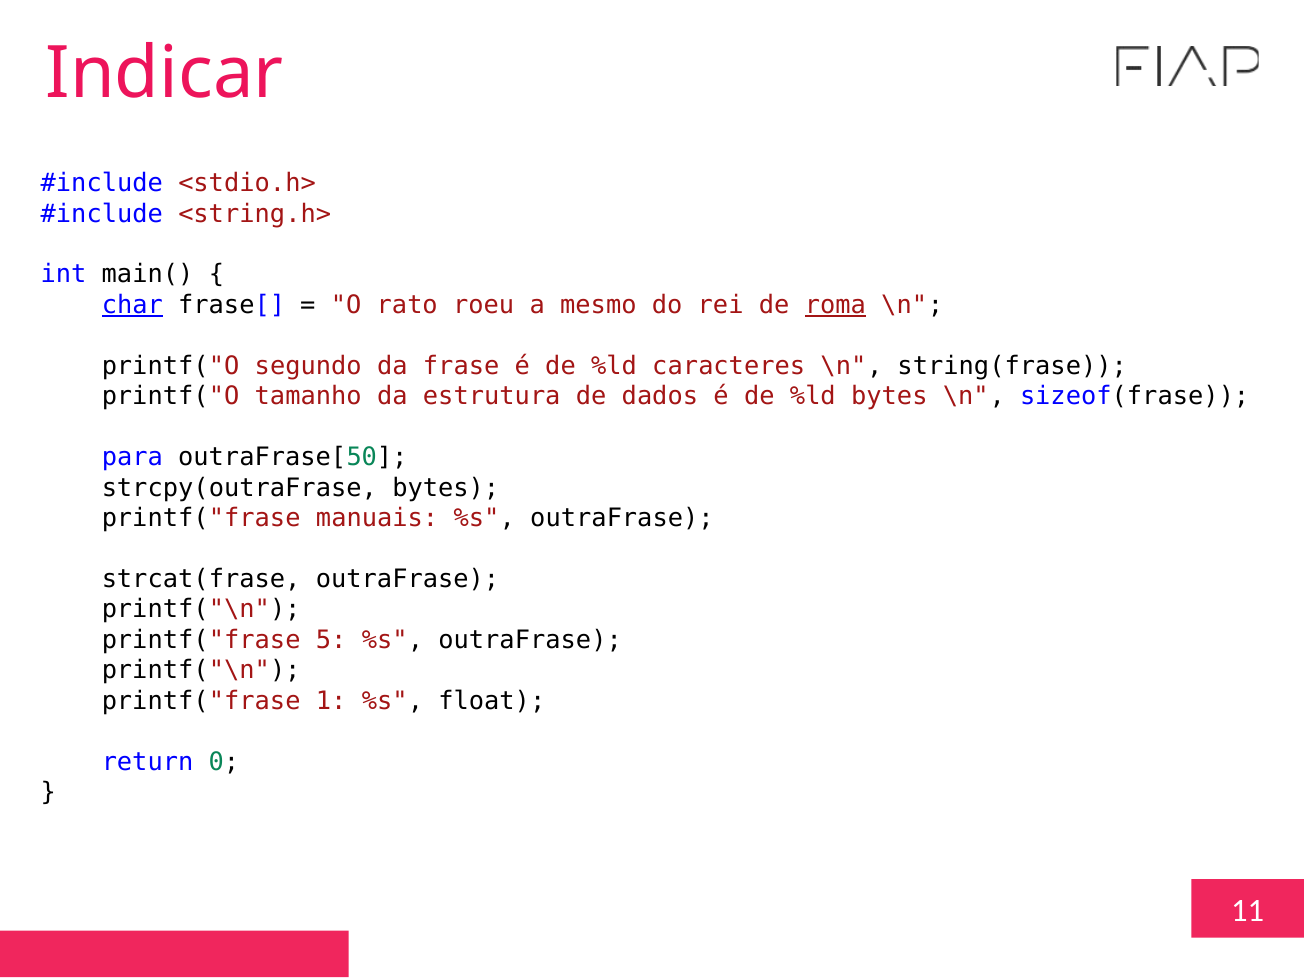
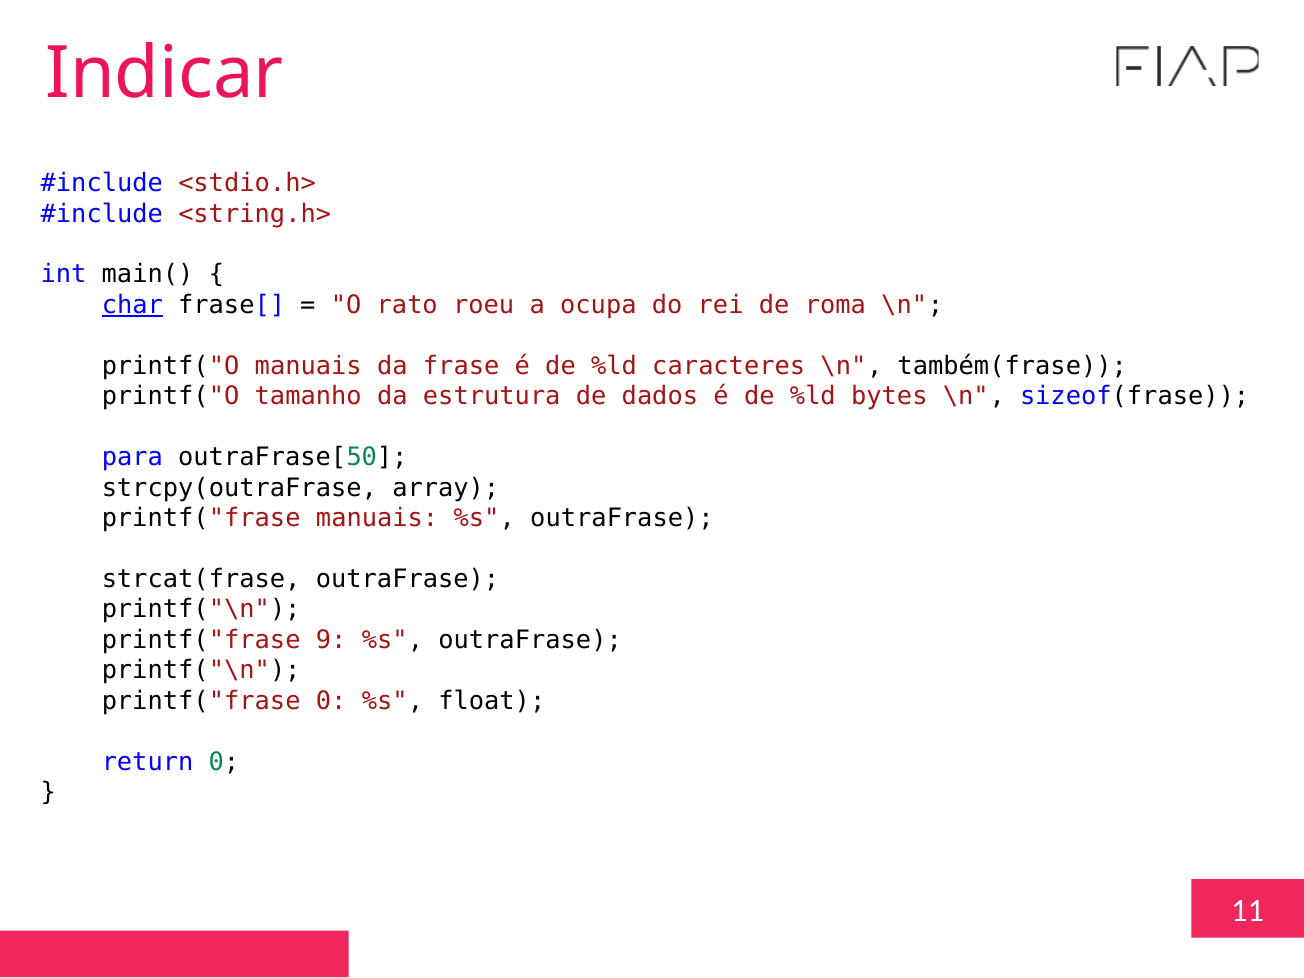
mesmo: mesmo -> ocupa
roma underline: present -> none
printf("O segundo: segundo -> manuais
string(frase: string(frase -> também(frase
strcpy(outraFrase bytes: bytes -> array
5: 5 -> 9
printf("frase 1: 1 -> 0
